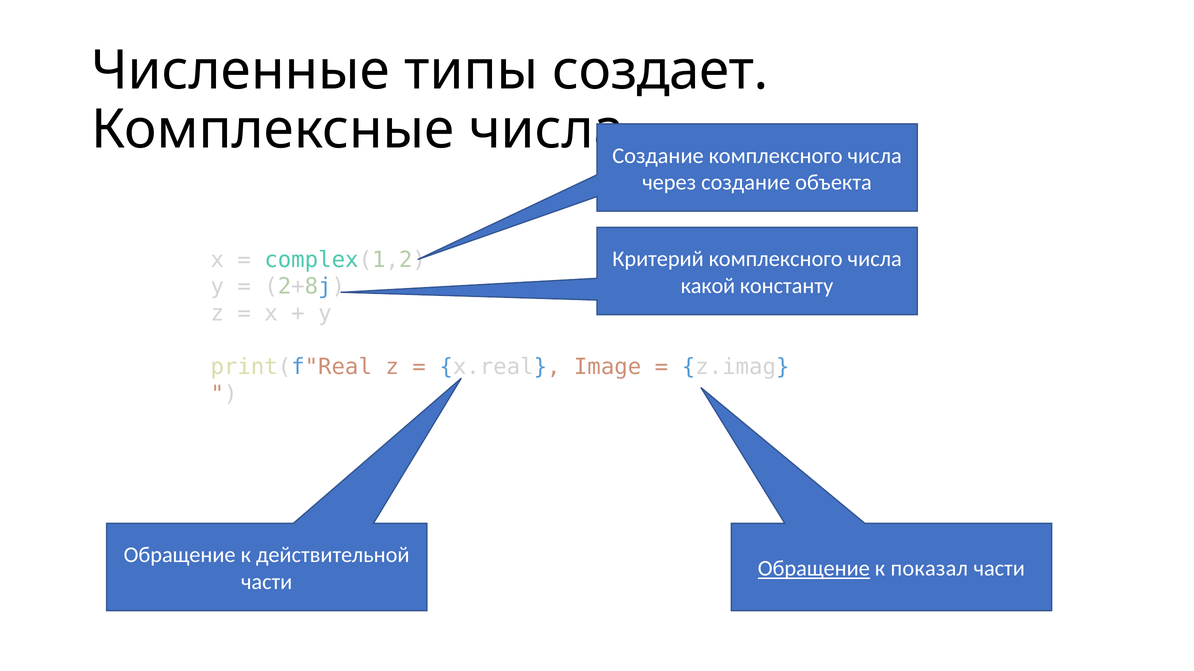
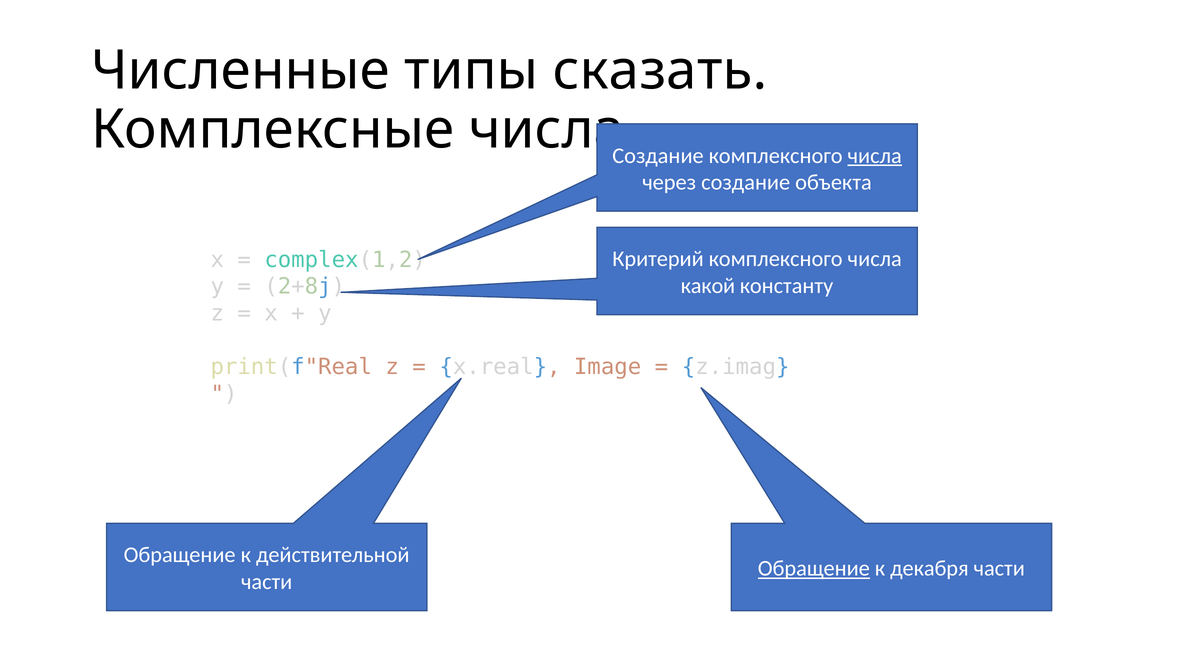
создает: создает -> сказать
числа at (875, 156) underline: none -> present
показал: показал -> декабря
